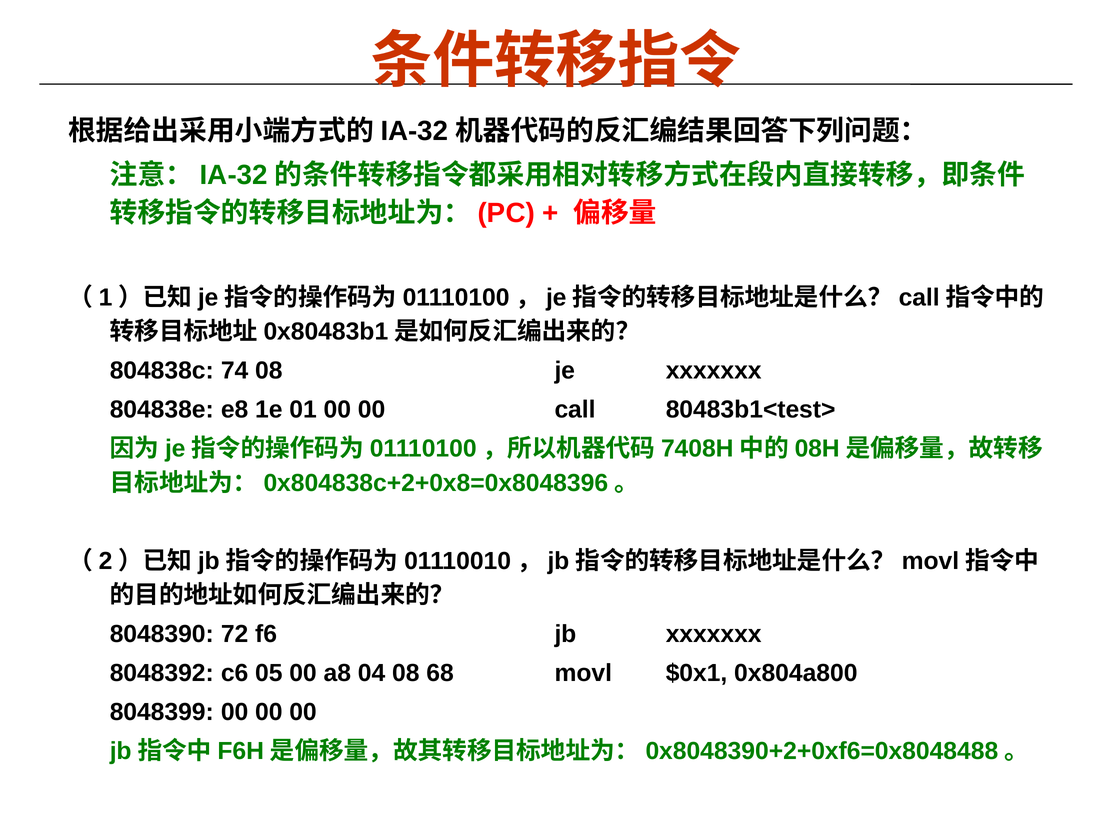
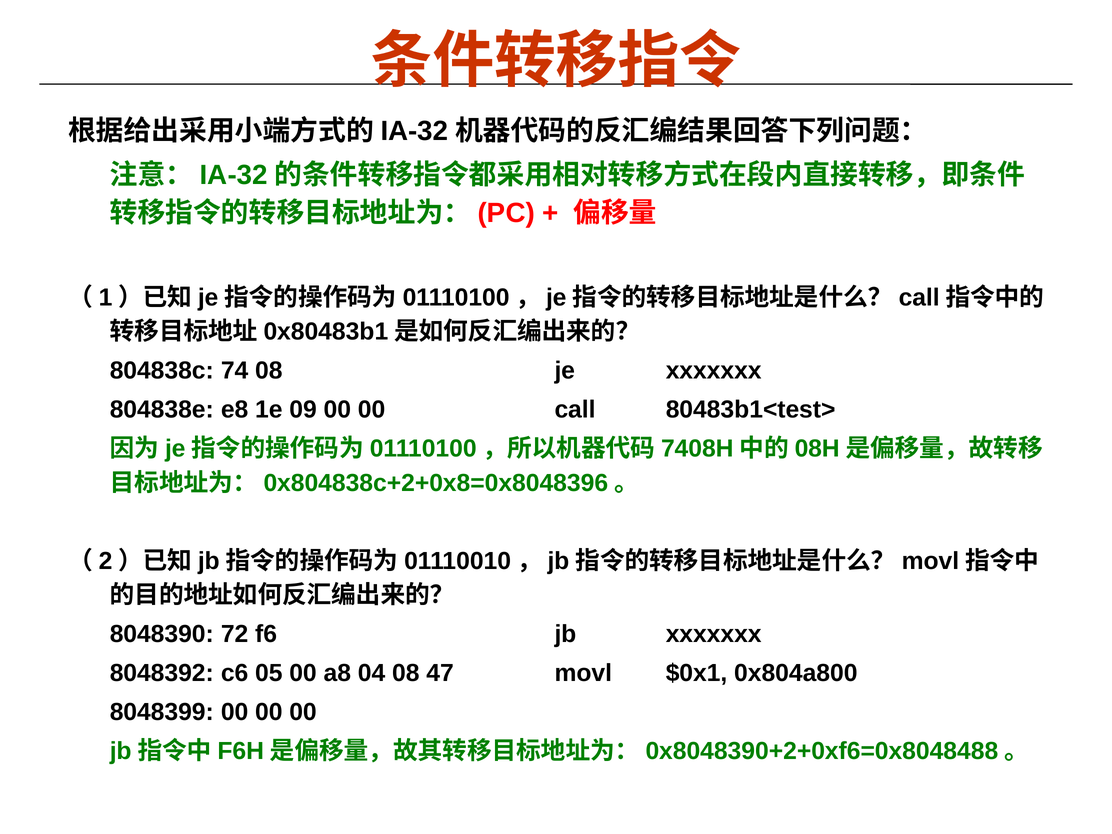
01: 01 -> 09
68: 68 -> 47
